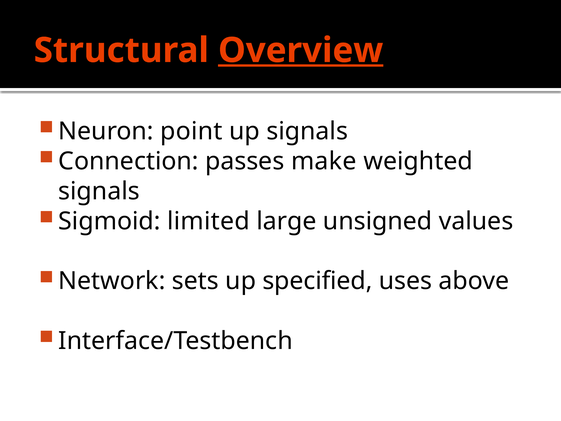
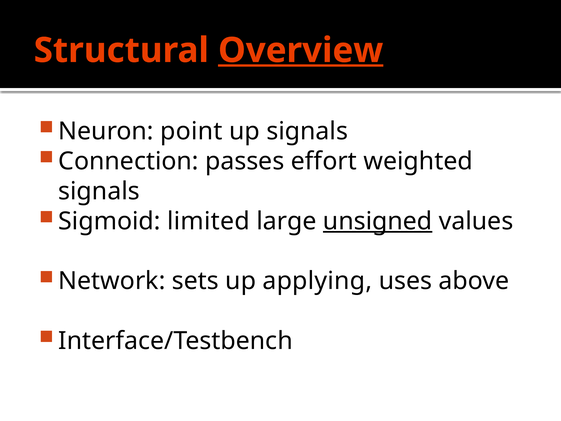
make: make -> effort
unsigned underline: none -> present
specified: specified -> applying
